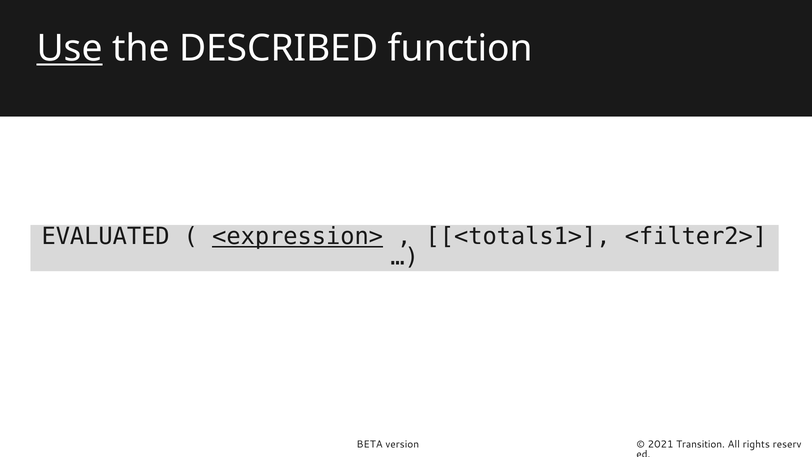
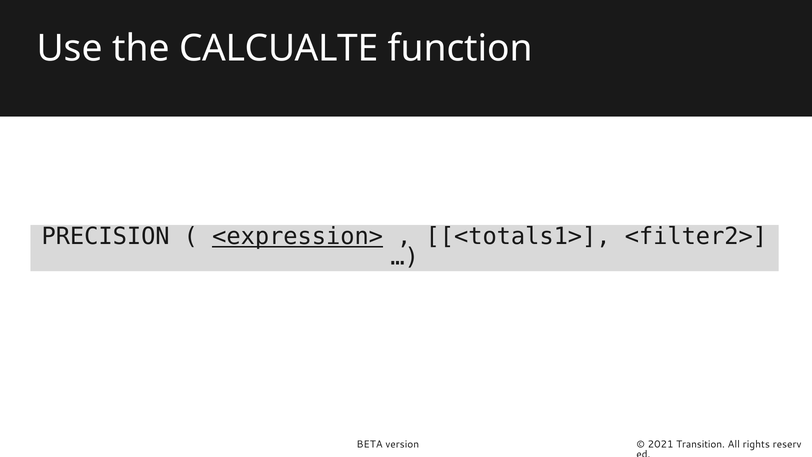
Use underline: present -> none
DESCRIBED: DESCRIBED -> CALCUALTE
EVALUATED: EVALUATED -> PRECISION
